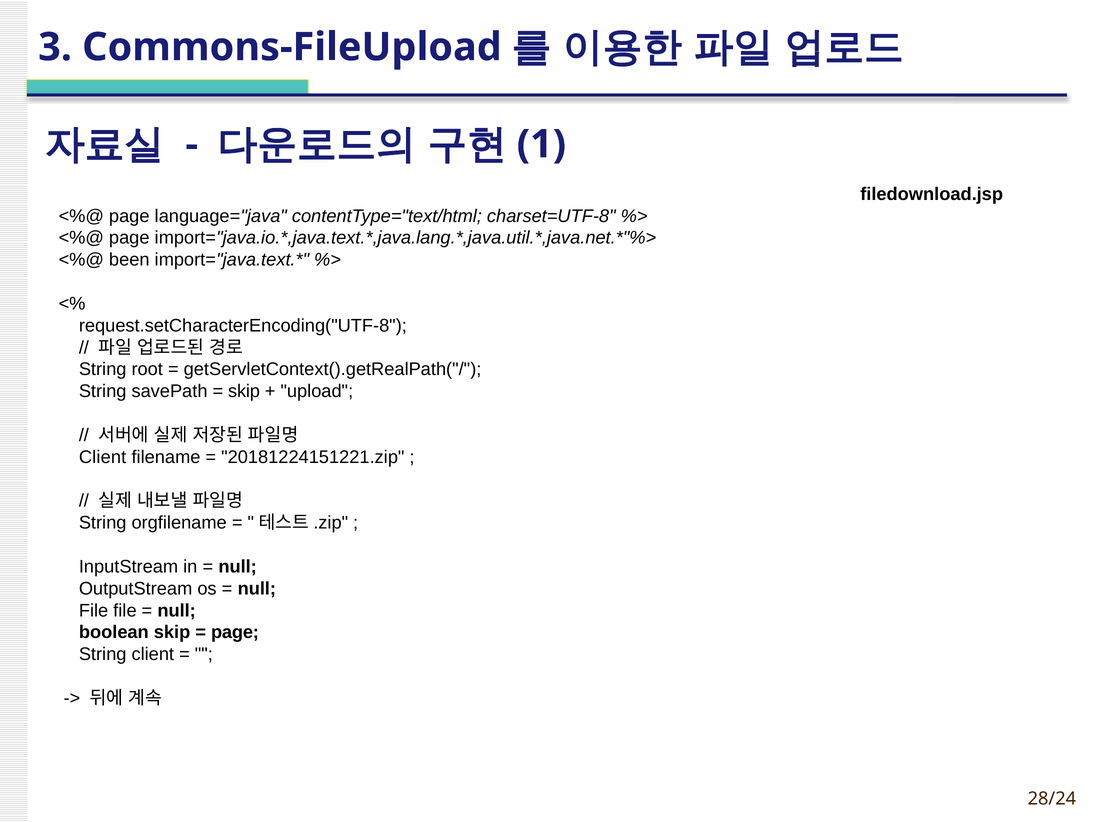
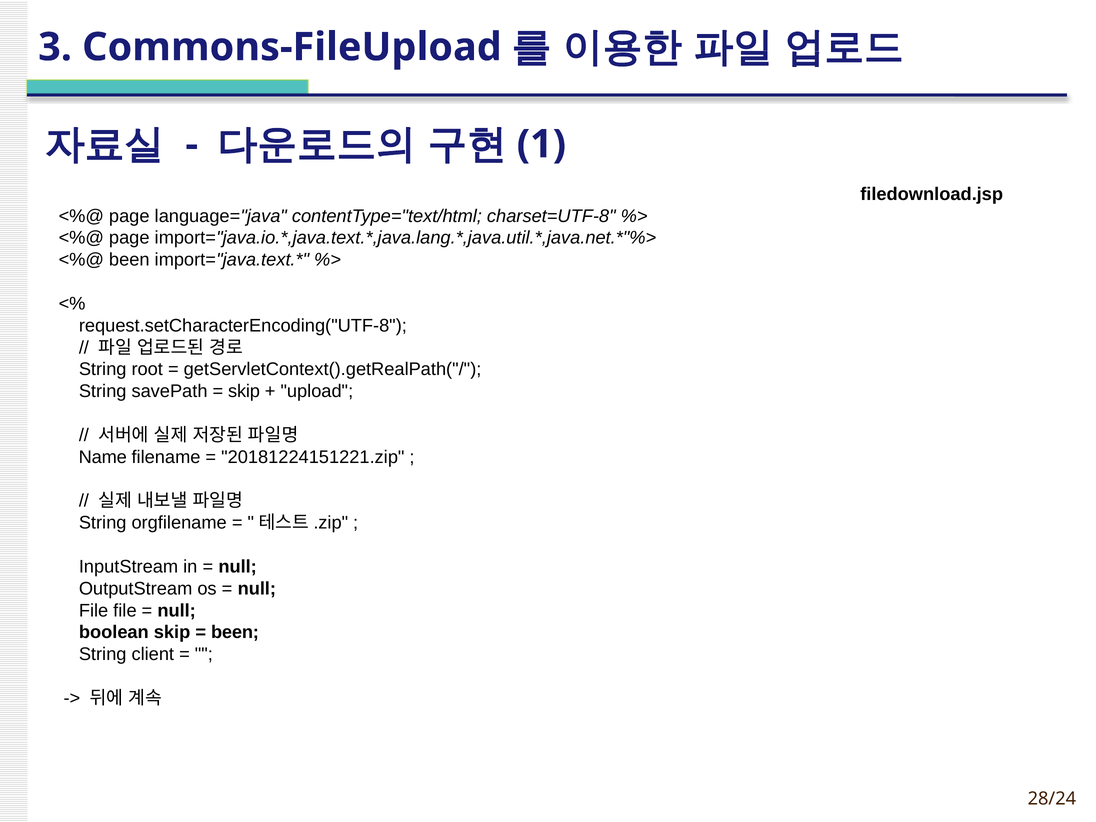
Client at (103, 457): Client -> Name
page at (235, 632): page -> been
